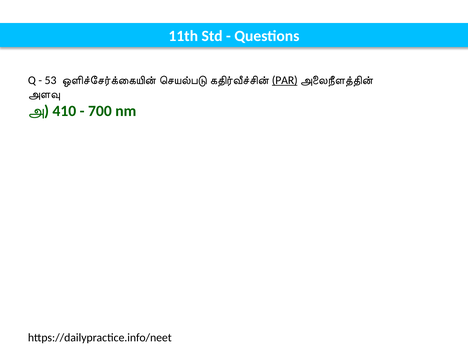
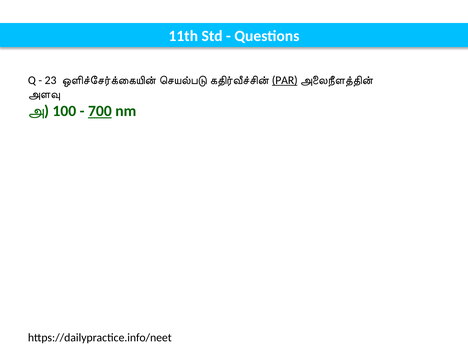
53: 53 -> 23
410: 410 -> 100
700 underline: none -> present
